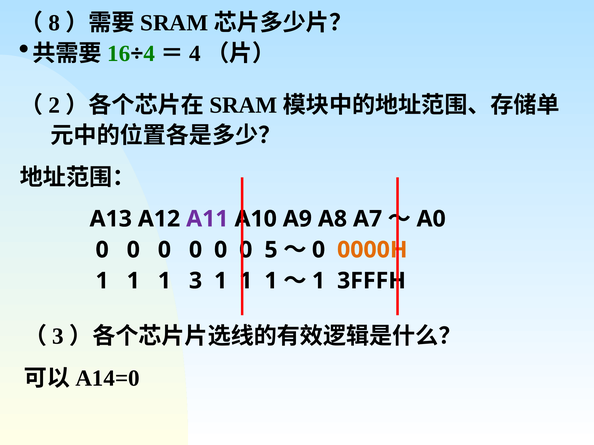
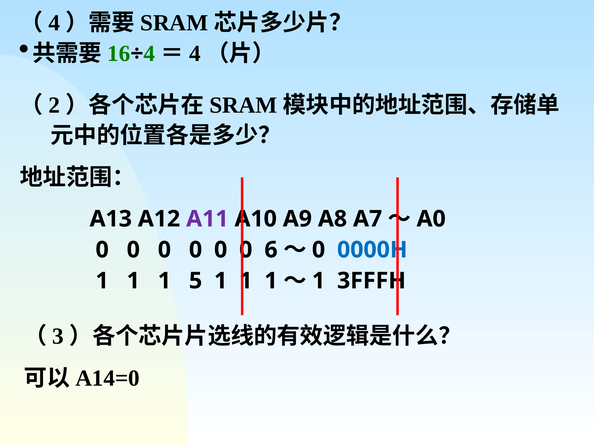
8 at (54, 23): 8 -> 4
5: 5 -> 6
0000H colour: orange -> blue
1 3: 3 -> 5
